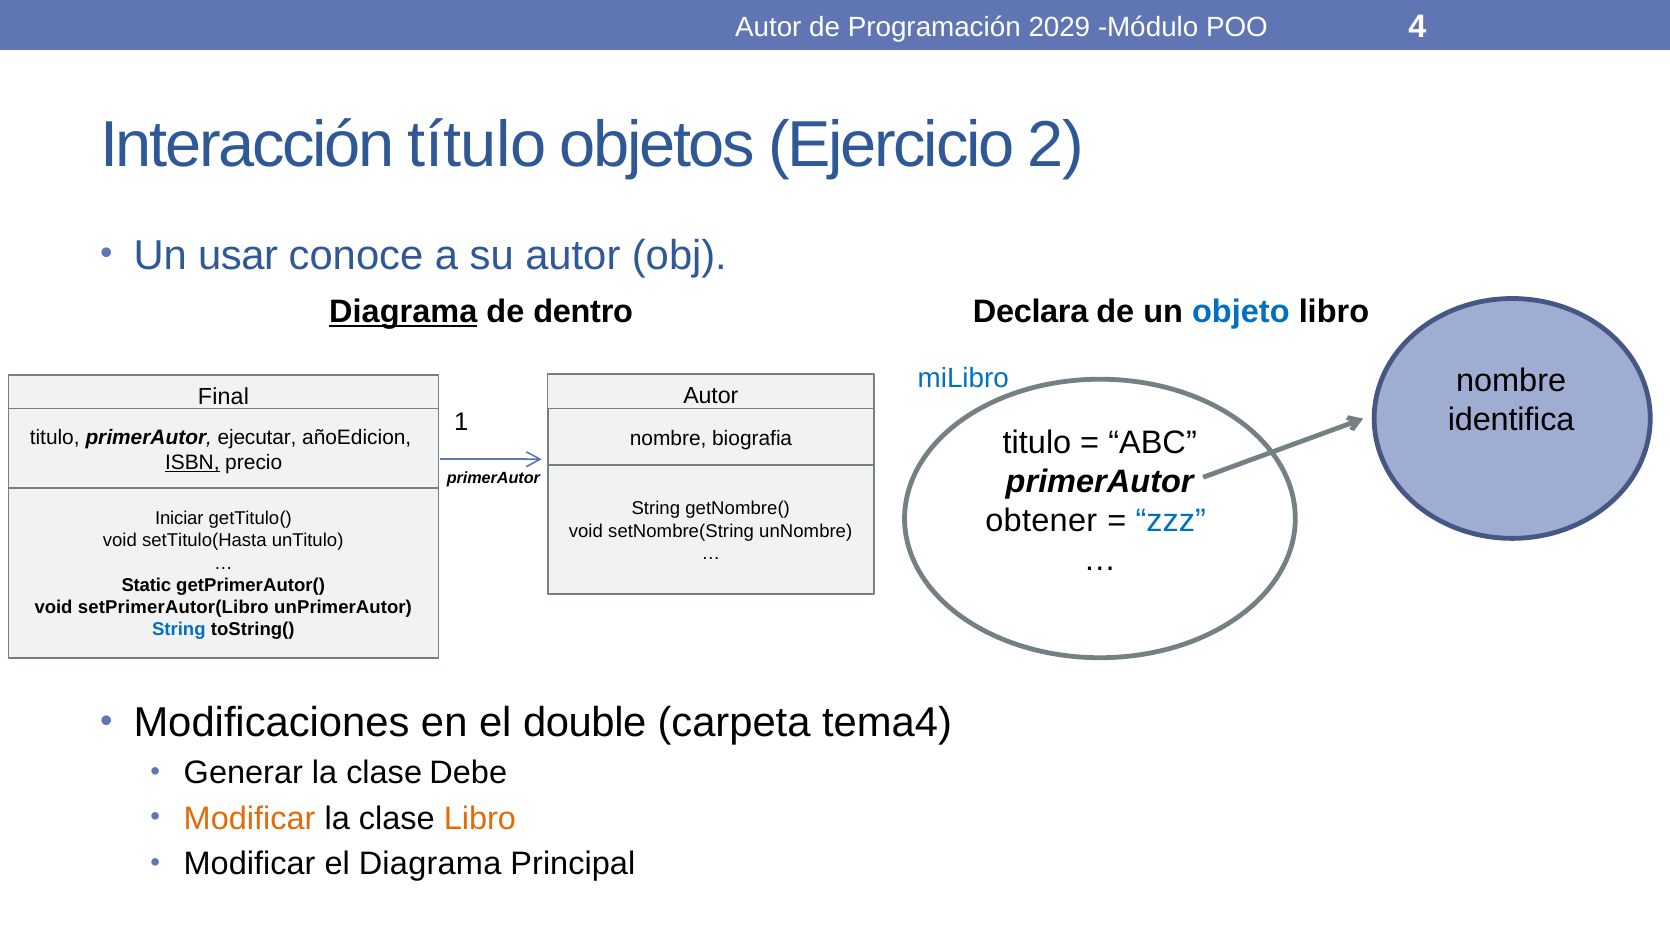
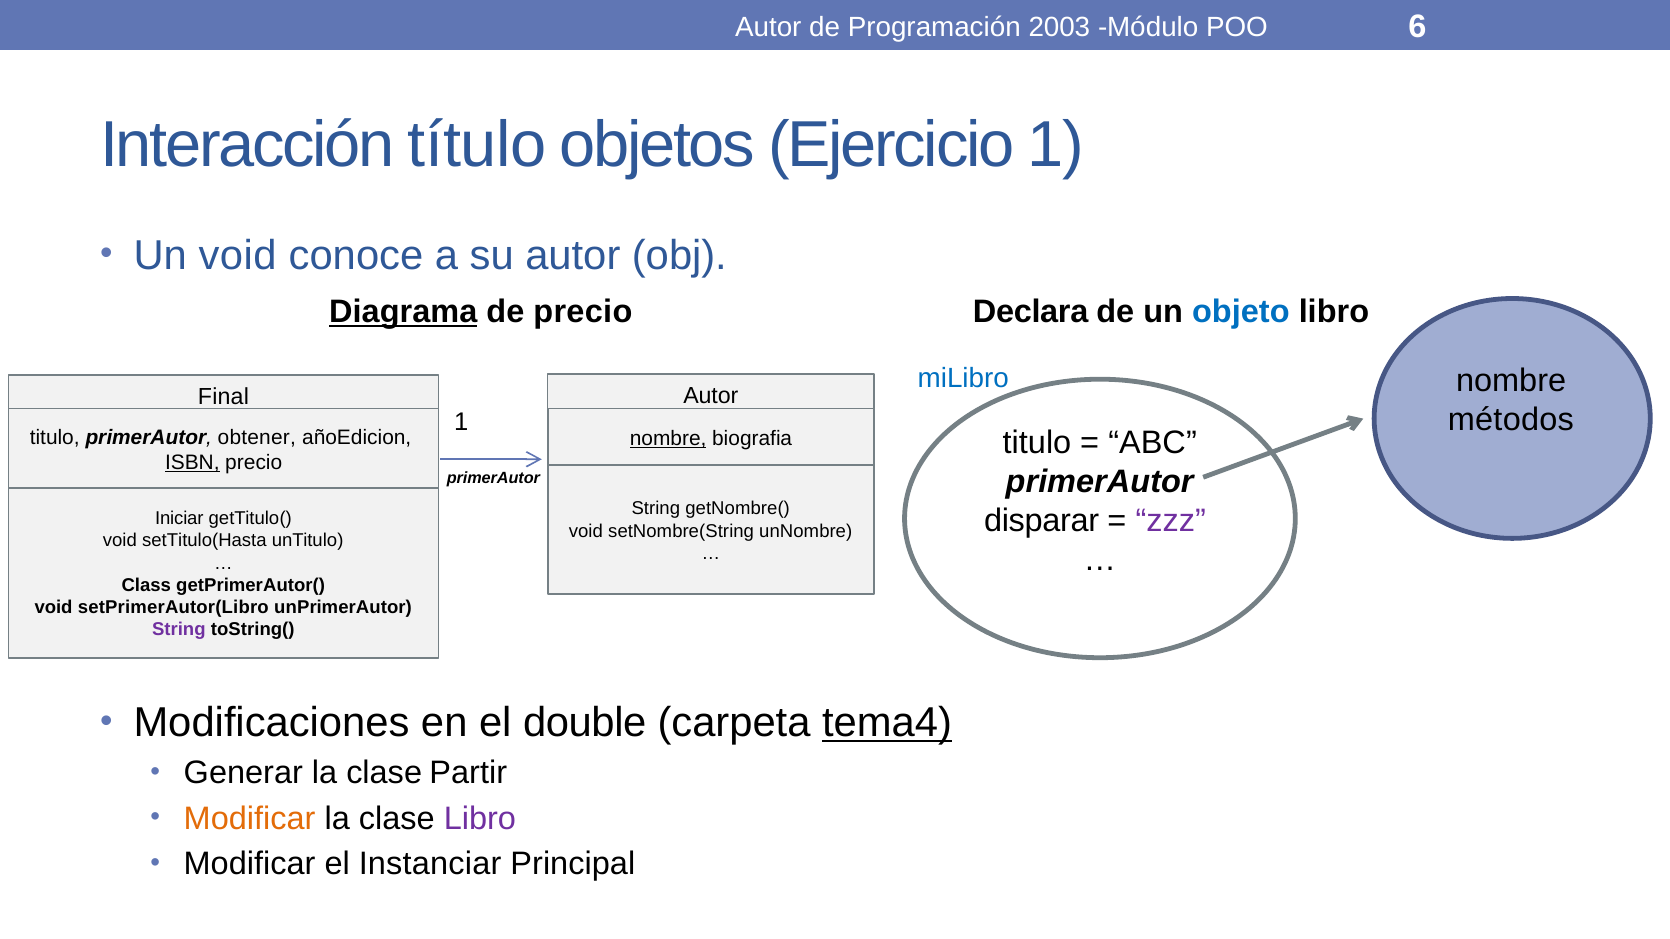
2029: 2029 -> 2003
4: 4 -> 6
Ejercicio 2: 2 -> 1
Un usar: usar -> void
de dentro: dentro -> precio
identifica: identifica -> métodos
ejecutar: ejecutar -> obtener
nombre at (668, 438) underline: none -> present
obtener: obtener -> disparar
zzz colour: blue -> purple
Static: Static -> Class
String at (179, 630) colour: blue -> purple
tema4 underline: none -> present
Debe: Debe -> Partir
Libro at (480, 819) colour: orange -> purple
el Diagrama: Diagrama -> Instanciar
